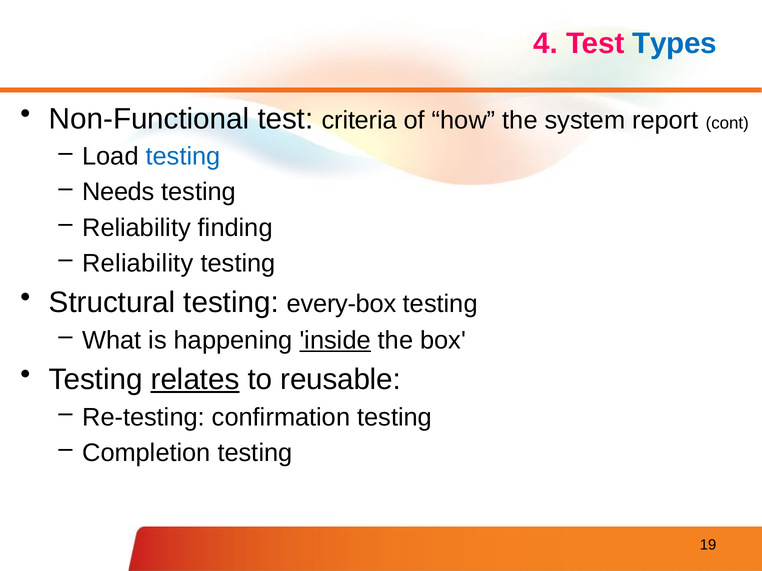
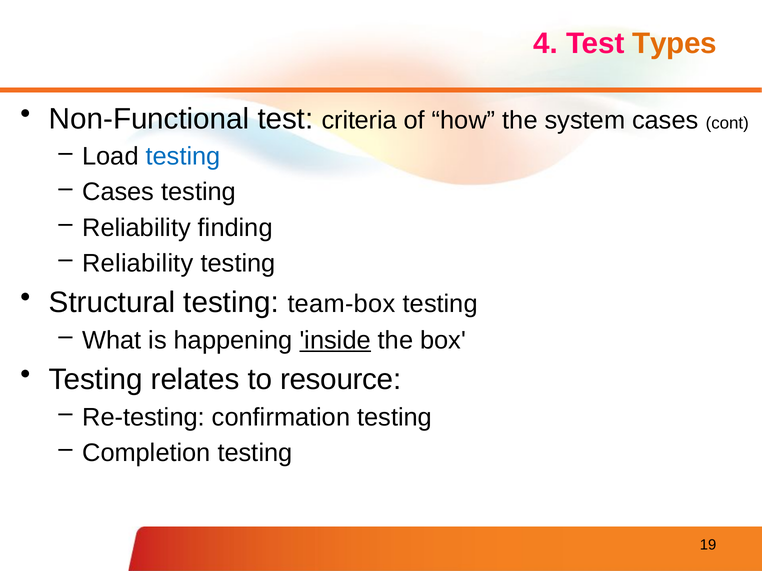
Types colour: blue -> orange
system report: report -> cases
Needs at (118, 192): Needs -> Cases
every-box: every-box -> team-box
relates underline: present -> none
reusable: reusable -> resource
